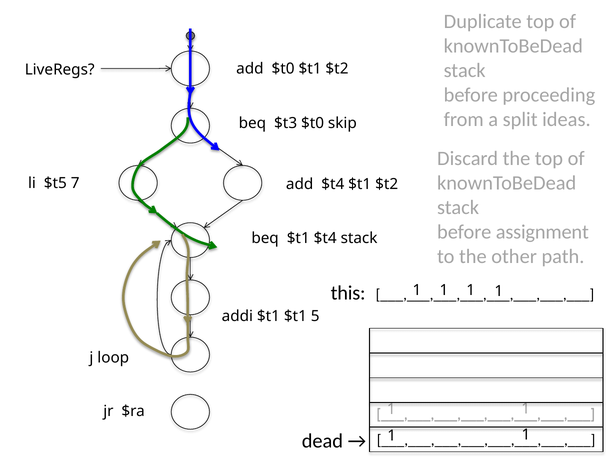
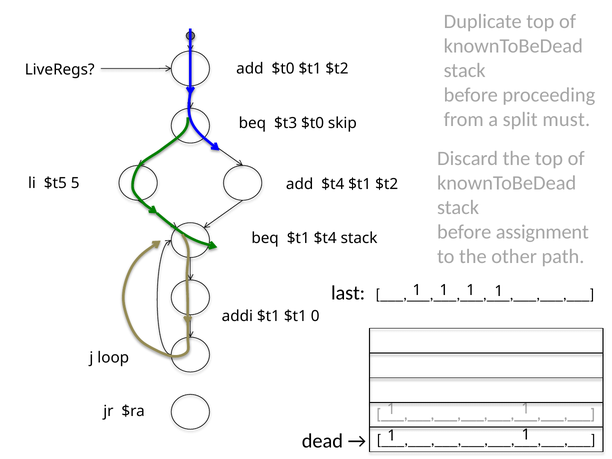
ideas: ideas -> must
7: 7 -> 5
this: this -> last
5: 5 -> 0
